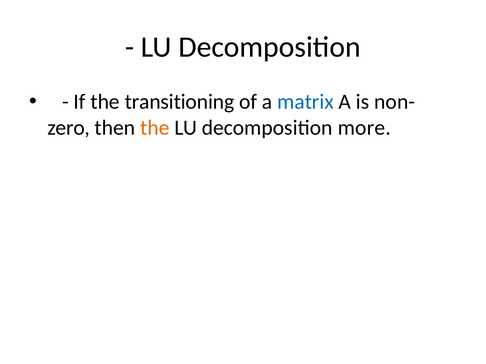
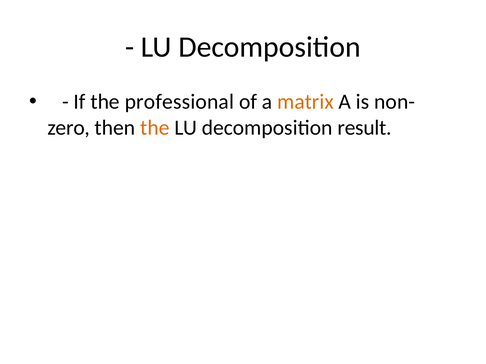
transitioning: transitioning -> professional
matrix colour: blue -> orange
more: more -> result
